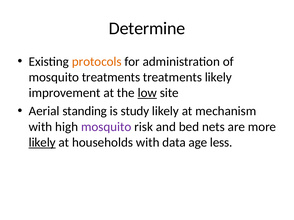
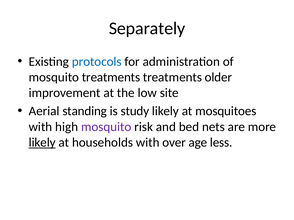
Determine: Determine -> Separately
protocols colour: orange -> blue
treatments likely: likely -> older
low underline: present -> none
mechanism: mechanism -> mosquitoes
data: data -> over
